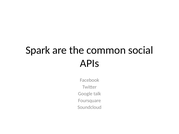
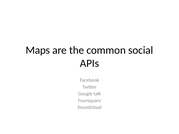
Spark: Spark -> Maps
